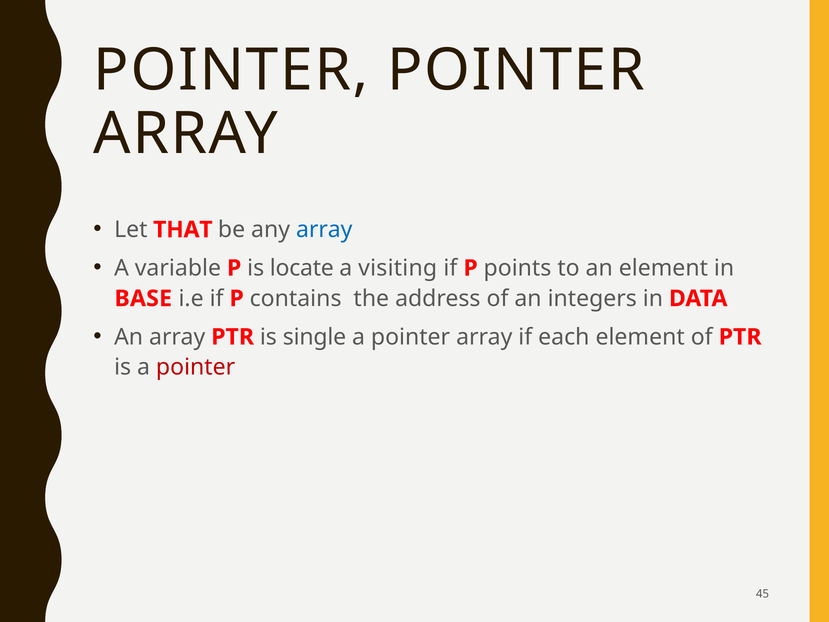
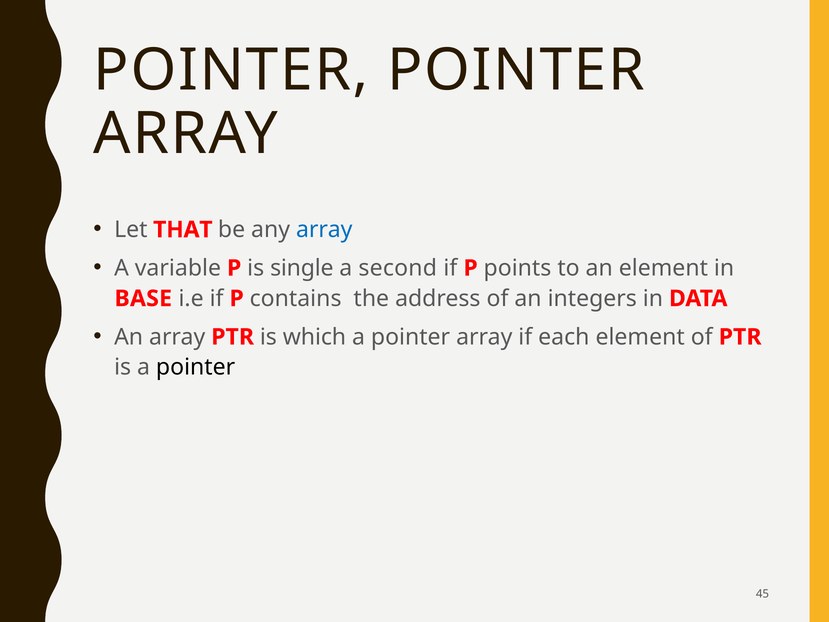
locate: locate -> single
visiting: visiting -> second
single: single -> which
pointer at (196, 367) colour: red -> black
